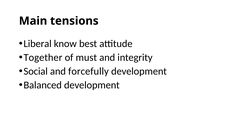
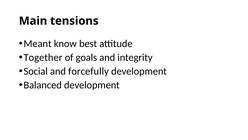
Liberal: Liberal -> Meant
must: must -> goals
